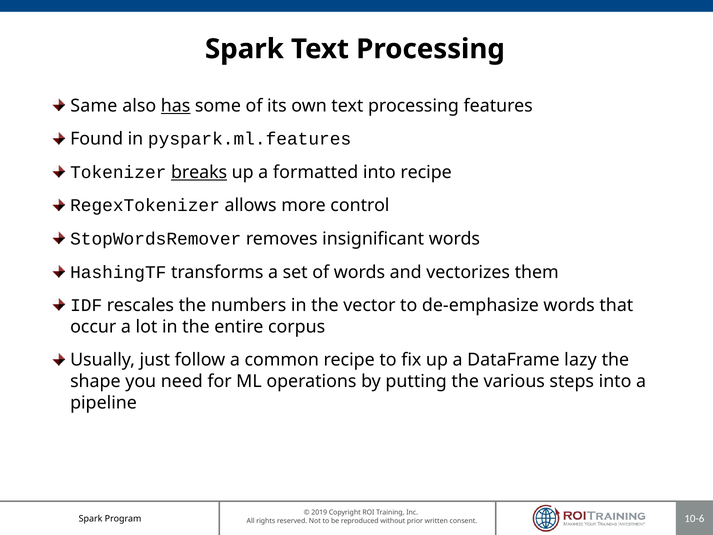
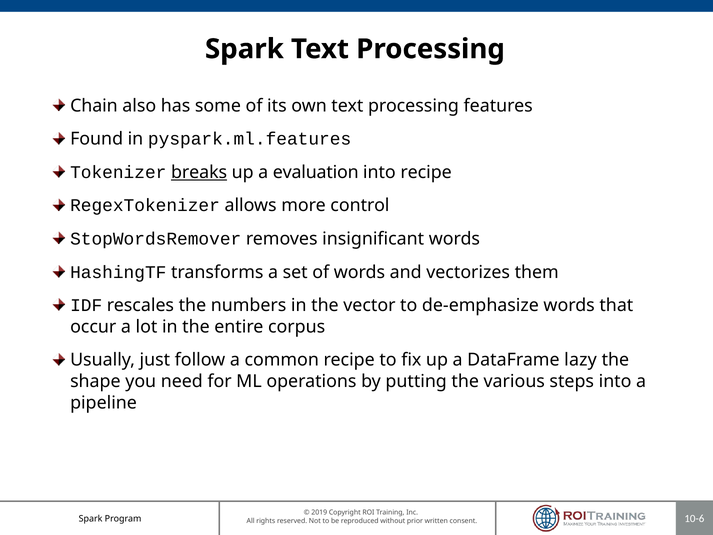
Same: Same -> Chain
has underline: present -> none
formatted: formatted -> evaluation
